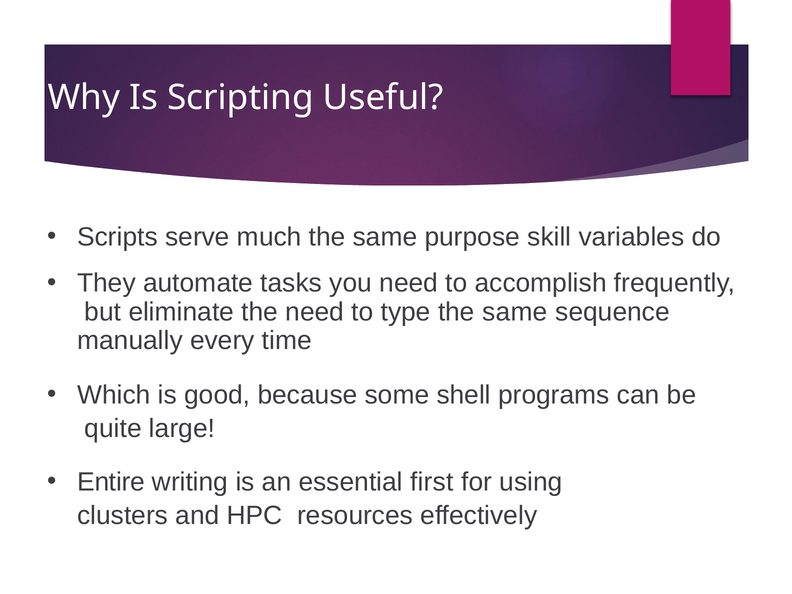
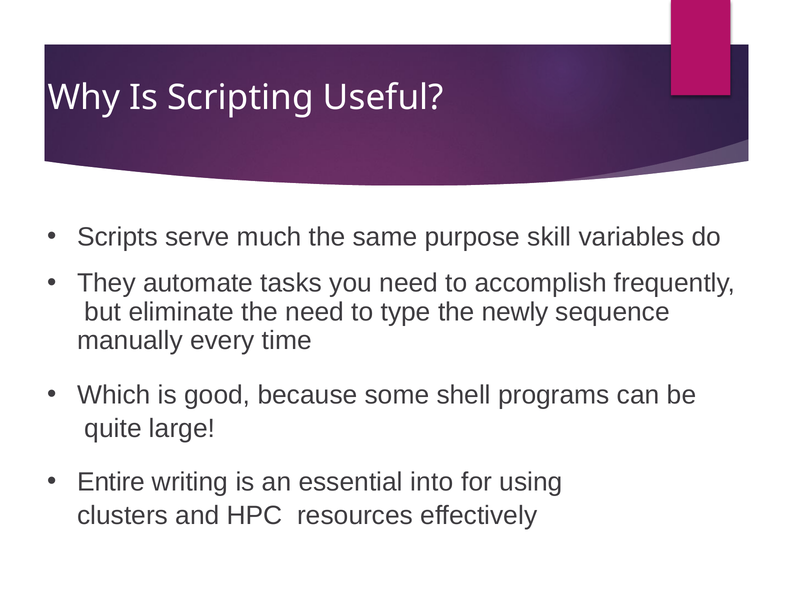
type the same: same -> newly
first: first -> into
